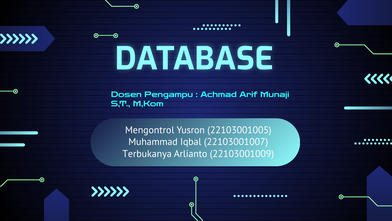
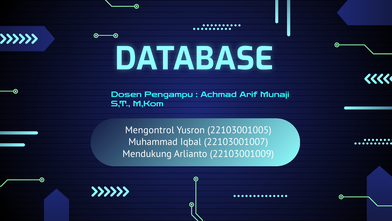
Terbukanya: Terbukanya -> Mendukung
